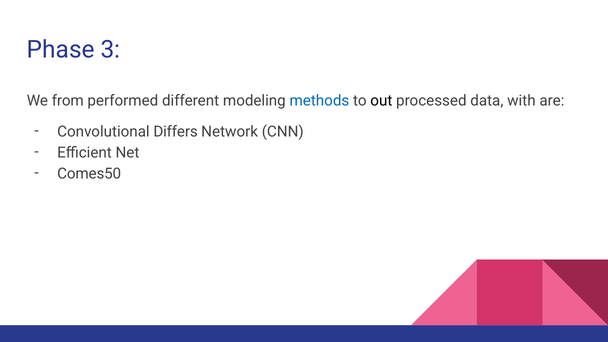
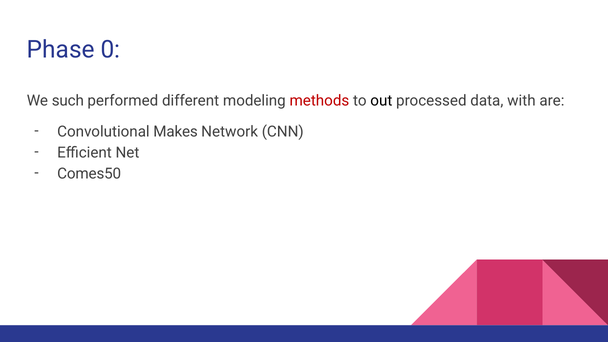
3: 3 -> 0
from: from -> such
methods colour: blue -> red
Differs: Differs -> Makes
